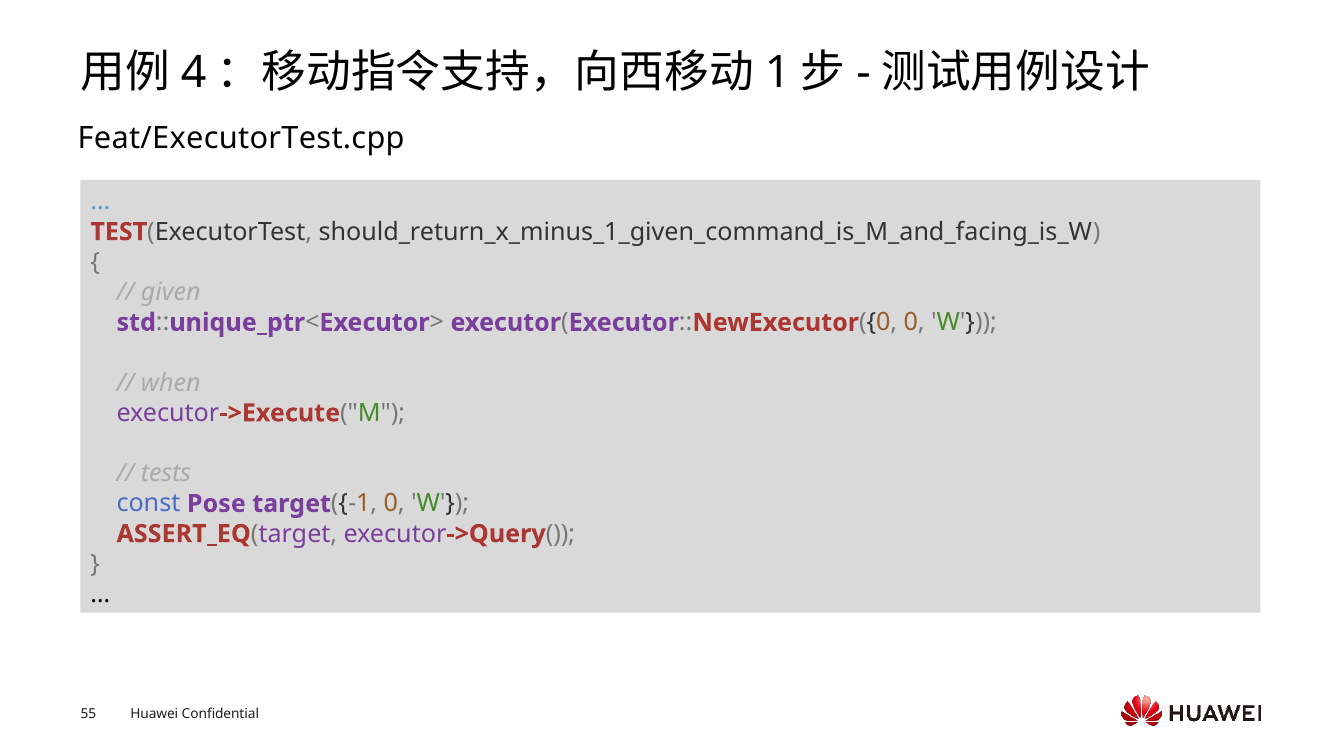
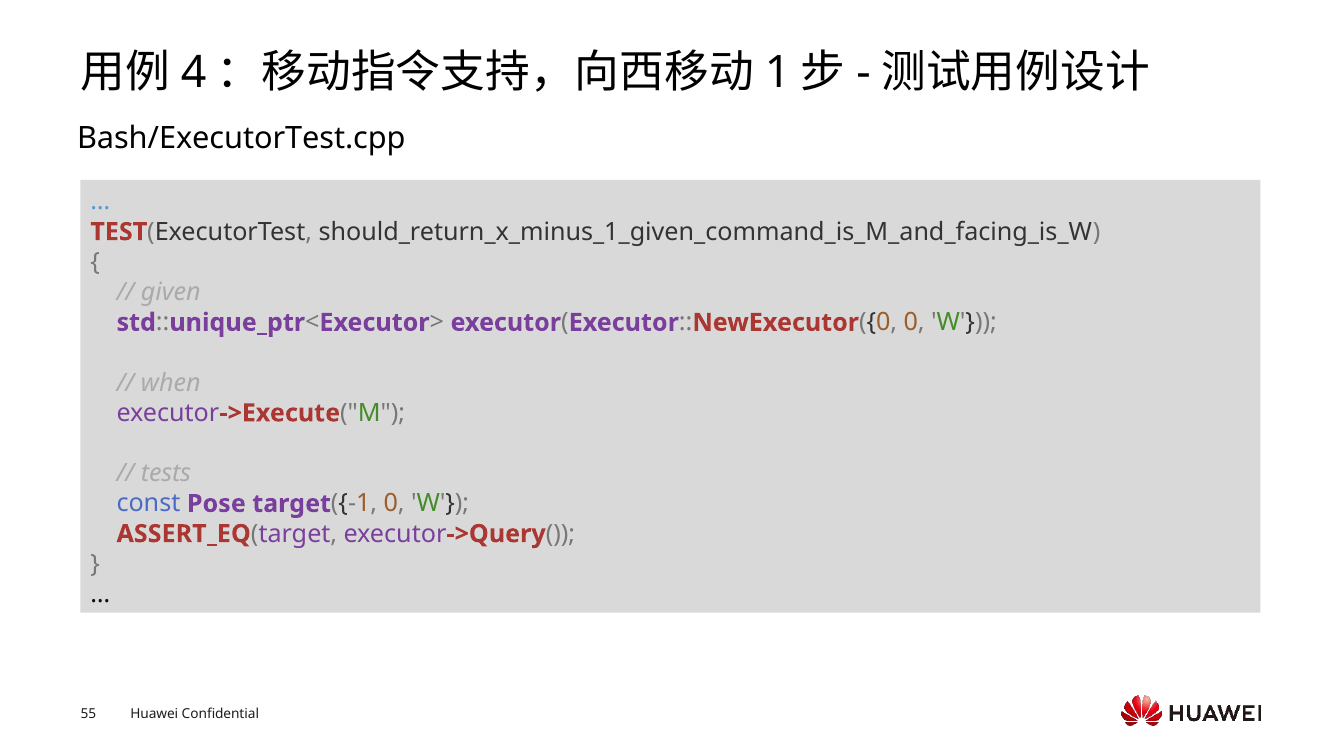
Feat/ExecutorTest.cpp: Feat/ExecutorTest.cpp -> Bash/ExecutorTest.cpp
